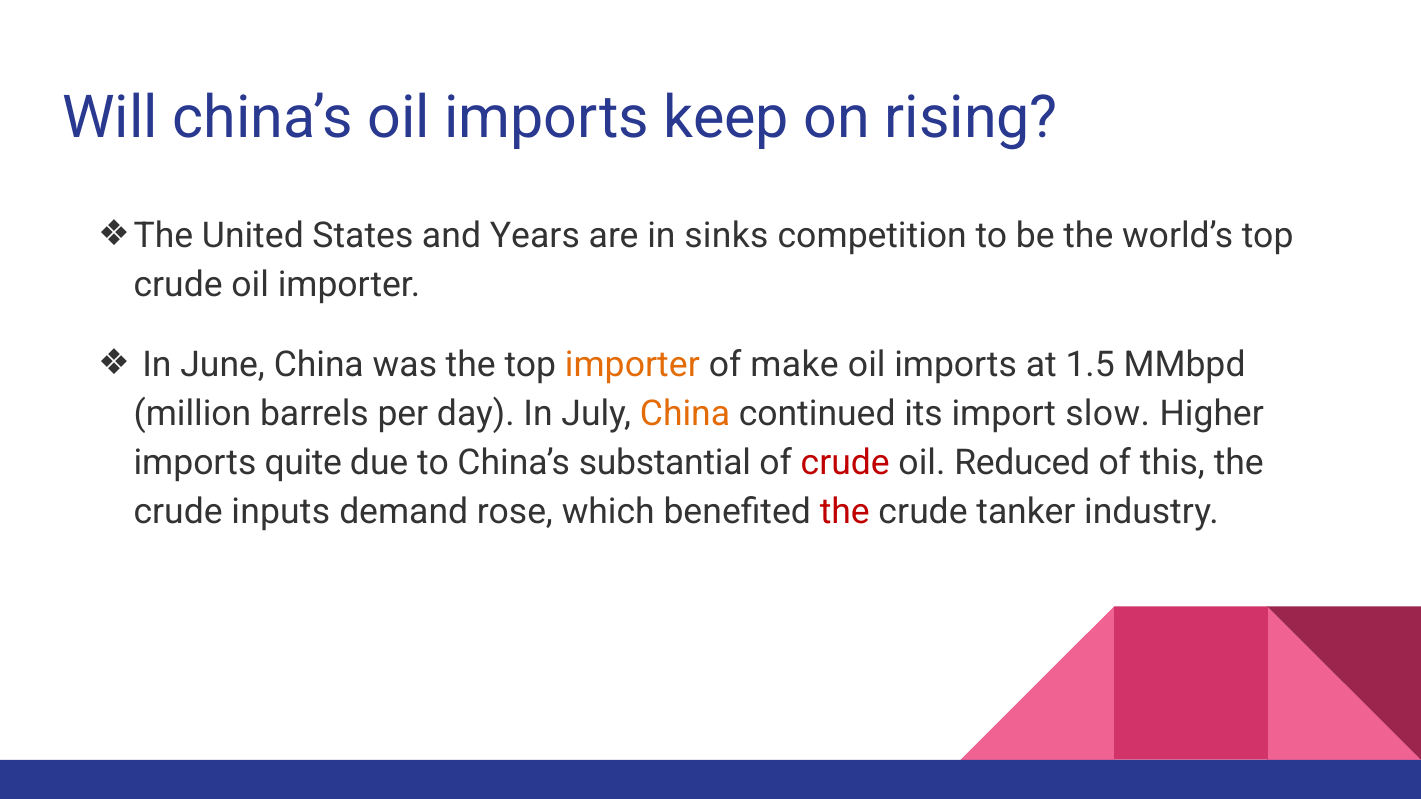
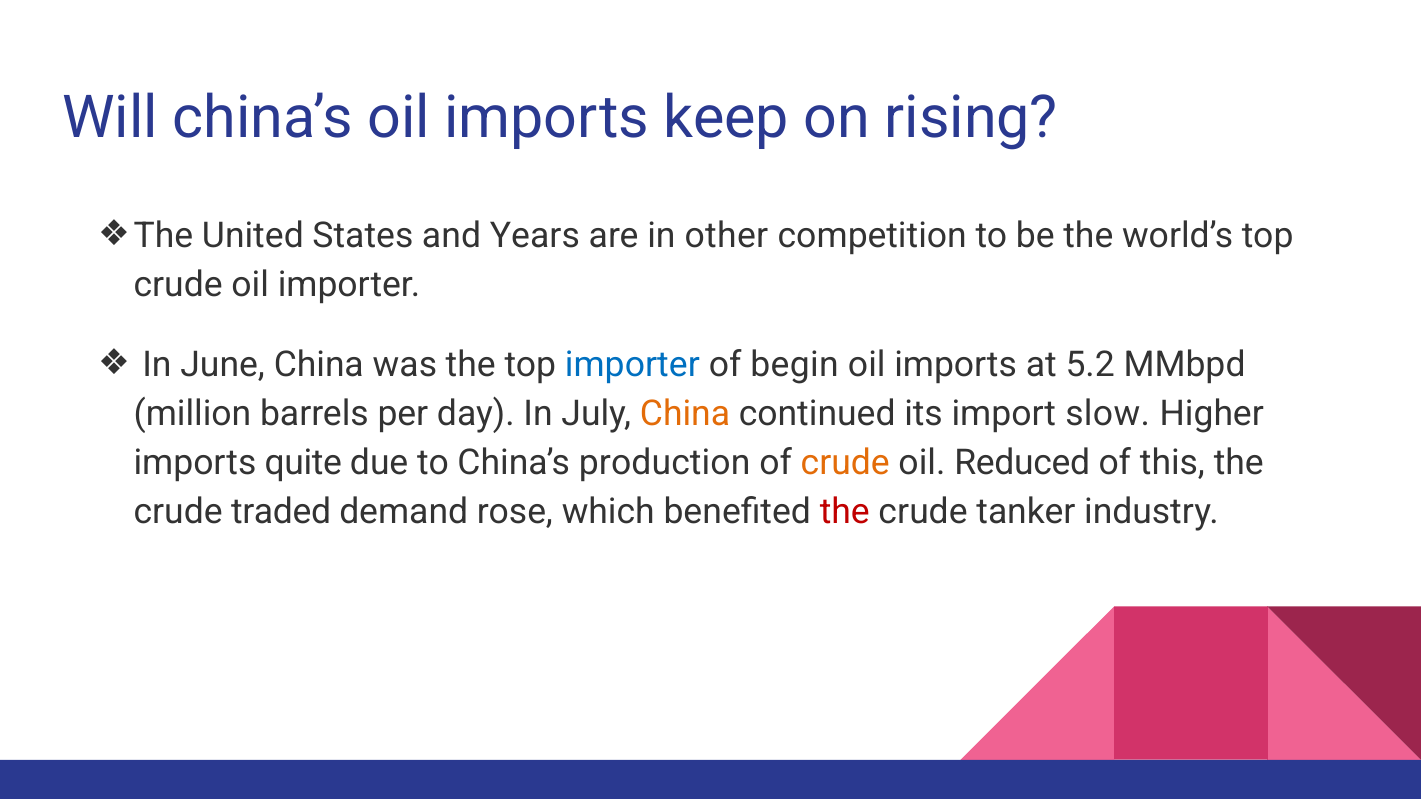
sinks: sinks -> other
importer at (632, 365) colour: orange -> blue
make: make -> begin
1.5: 1.5 -> 5.2
substantial: substantial -> production
crude at (845, 463) colour: red -> orange
inputs: inputs -> traded
